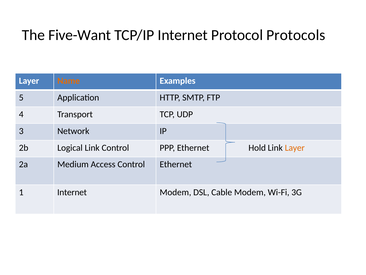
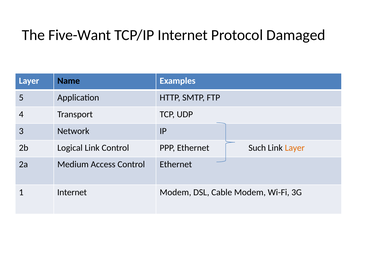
Protocols: Protocols -> Damaged
Name colour: orange -> black
Hold: Hold -> Such
